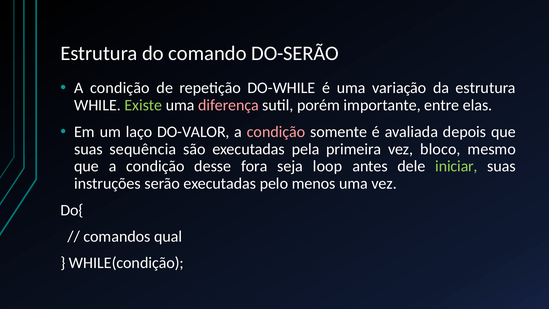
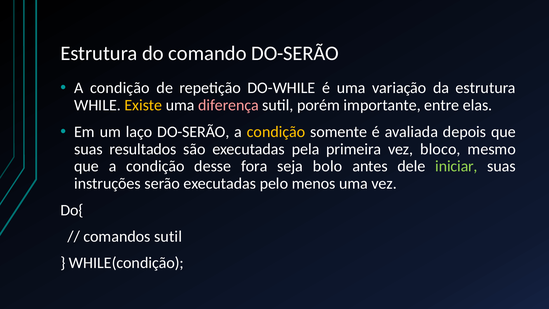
Existe colour: light green -> yellow
laço DO-VALOR: DO-VALOR -> DO-SERÃO
condição at (276, 132) colour: pink -> yellow
sequência: sequência -> resultados
loop: loop -> bolo
comandos qual: qual -> sutil
